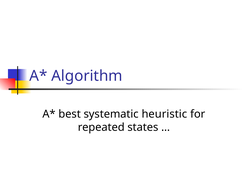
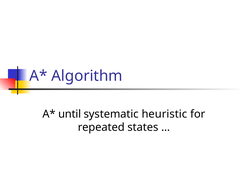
best: best -> until
